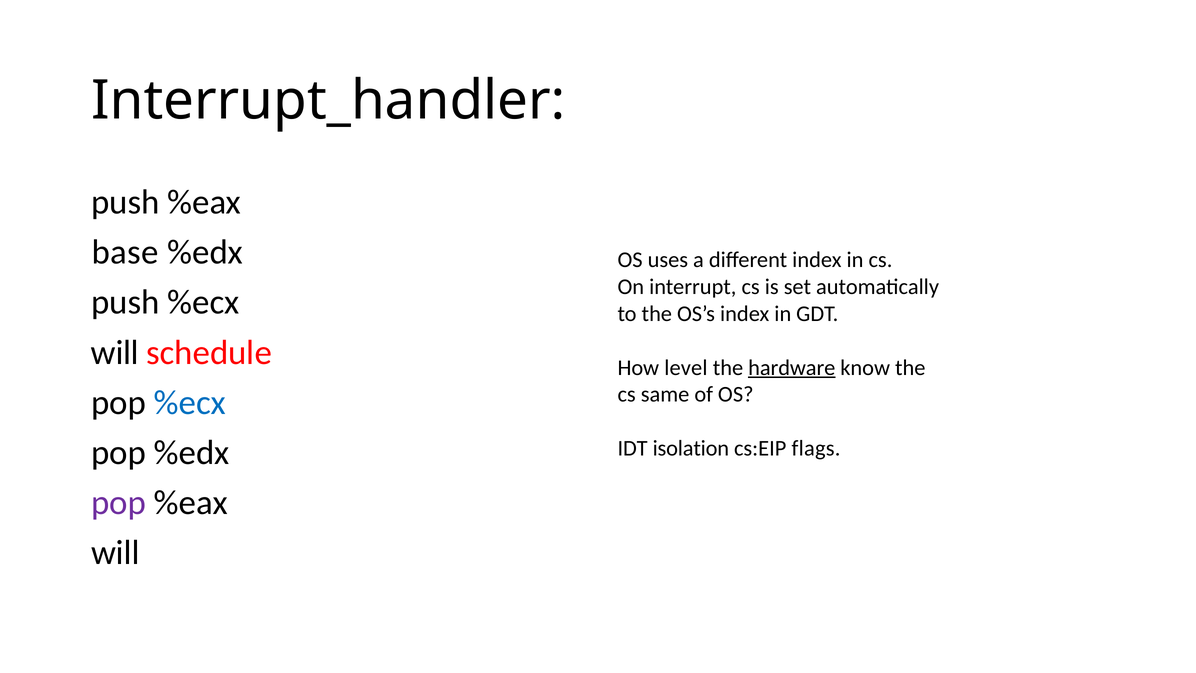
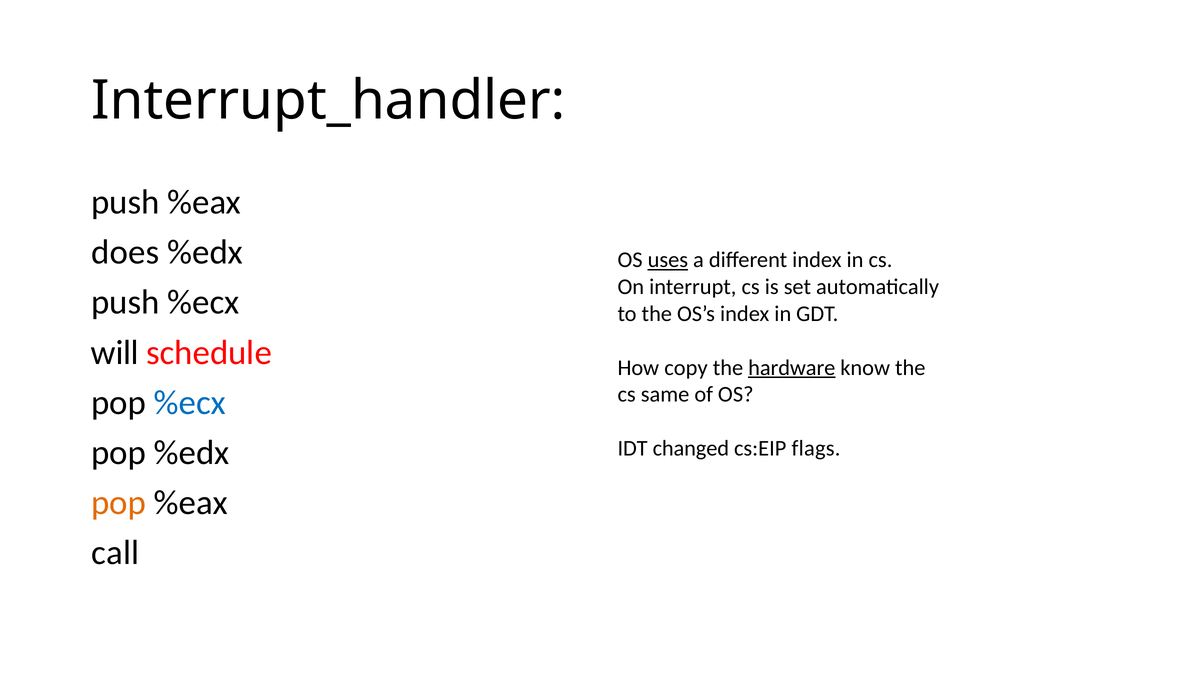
base: base -> does
uses underline: none -> present
level: level -> copy
isolation: isolation -> changed
pop at (119, 503) colour: purple -> orange
will at (115, 553): will -> call
